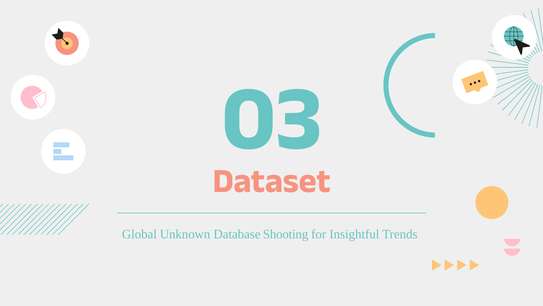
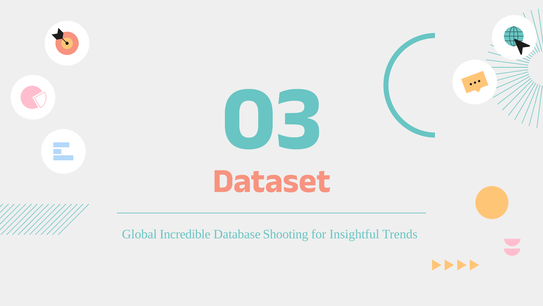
Unknown: Unknown -> Incredible
